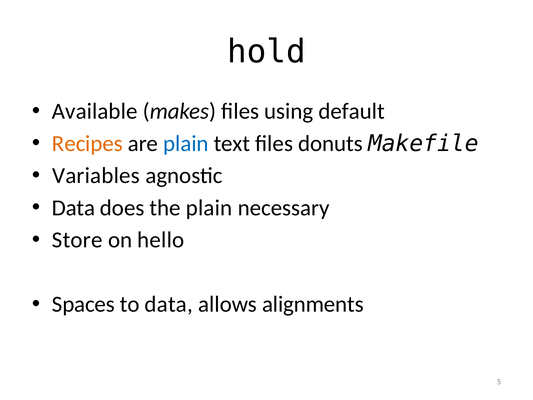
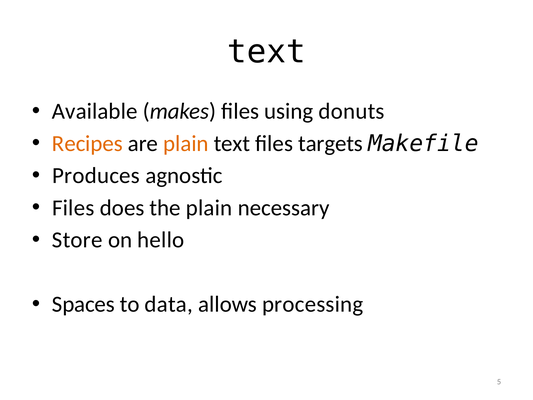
hold at (266, 52): hold -> text
default: default -> donuts
plain at (186, 143) colour: blue -> orange
donuts: donuts -> targets
Variables: Variables -> Produces
Data at (73, 208): Data -> Files
alignments: alignments -> processing
